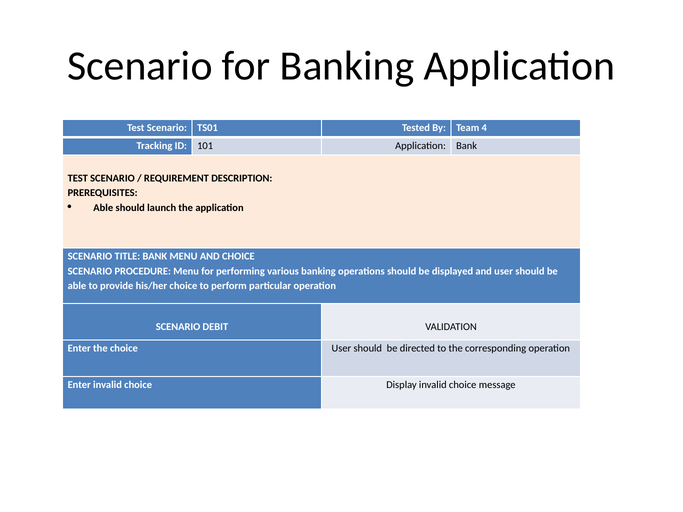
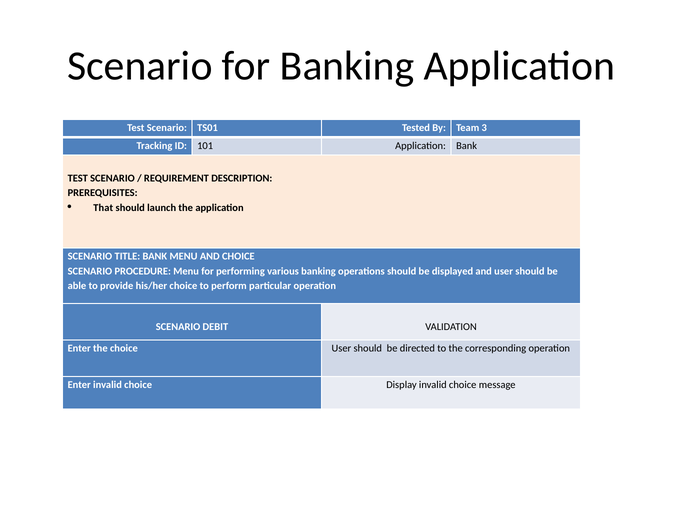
4: 4 -> 3
Able at (103, 208): Able -> That
